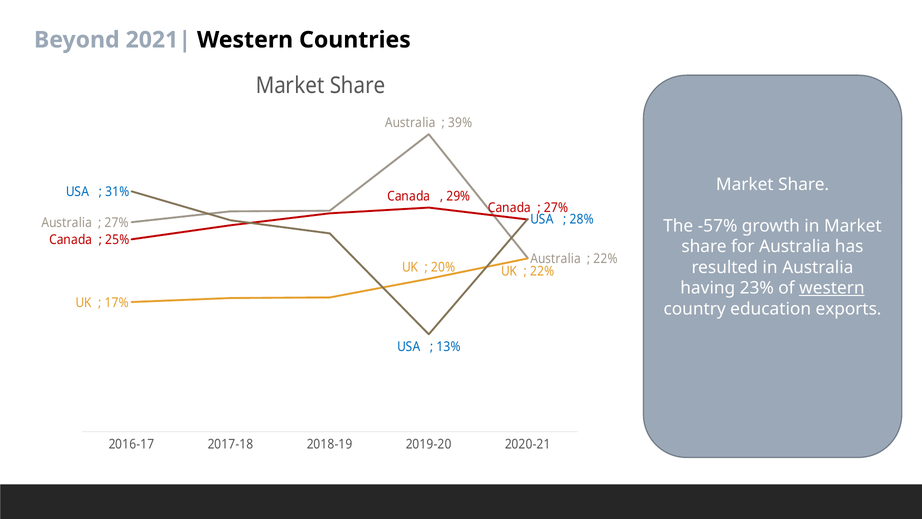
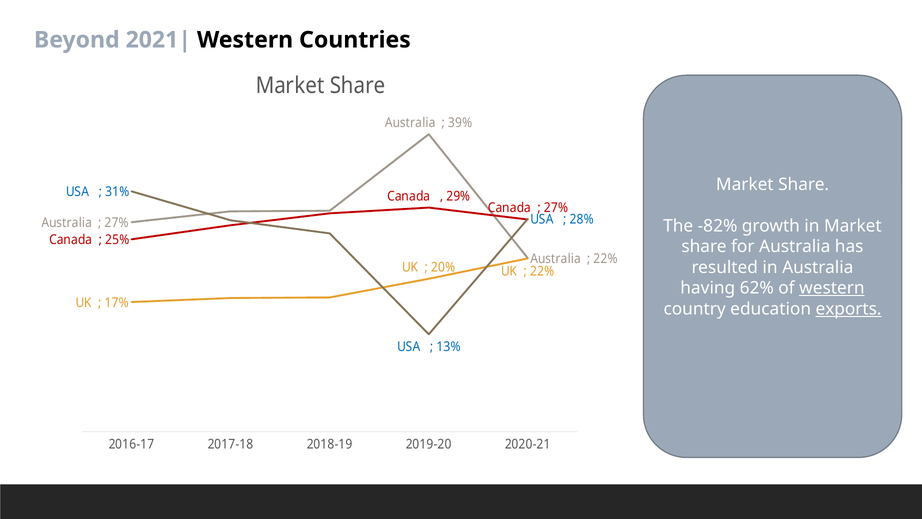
-57%: -57% -> -82%
23%: 23% -> 62%
exports underline: none -> present
